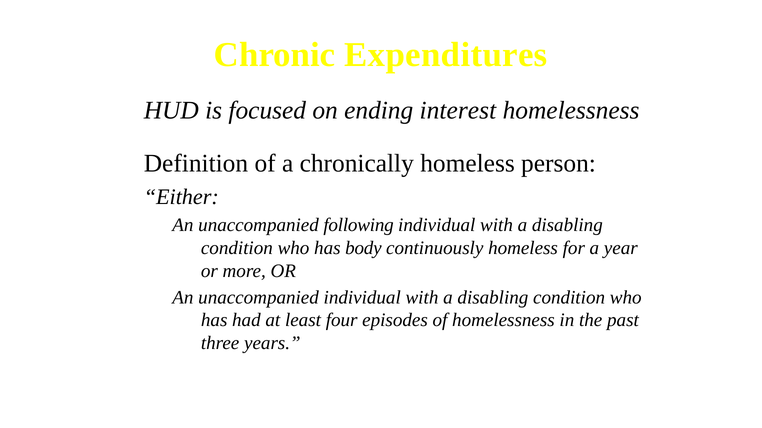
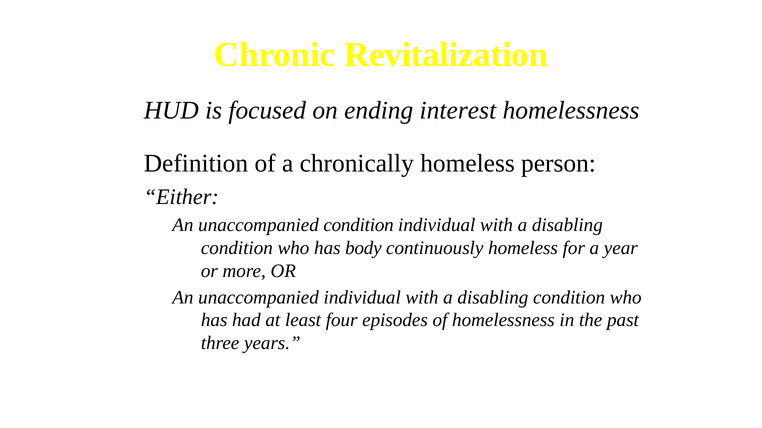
Expenditures: Expenditures -> Revitalization
unaccompanied following: following -> condition
